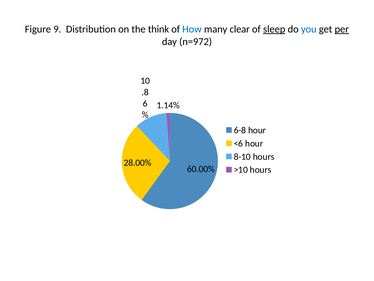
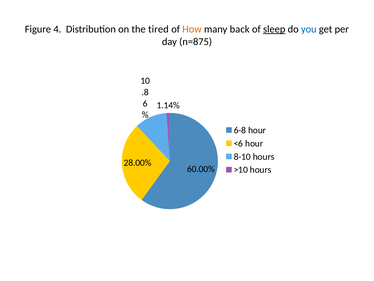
9: 9 -> 4
think: think -> tired
How colour: blue -> orange
clear: clear -> back
per underline: present -> none
n=972: n=972 -> n=875
